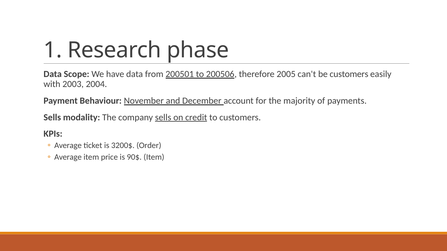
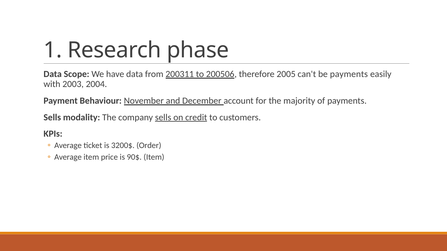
200501: 200501 -> 200311
be customers: customers -> payments
